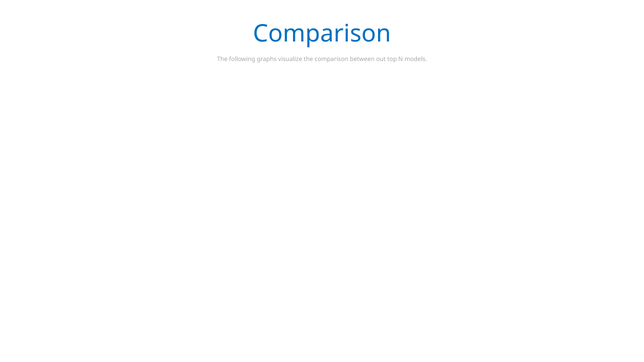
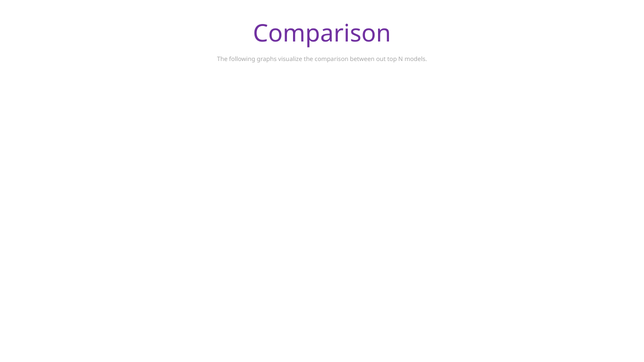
Comparison at (322, 34) colour: blue -> purple
